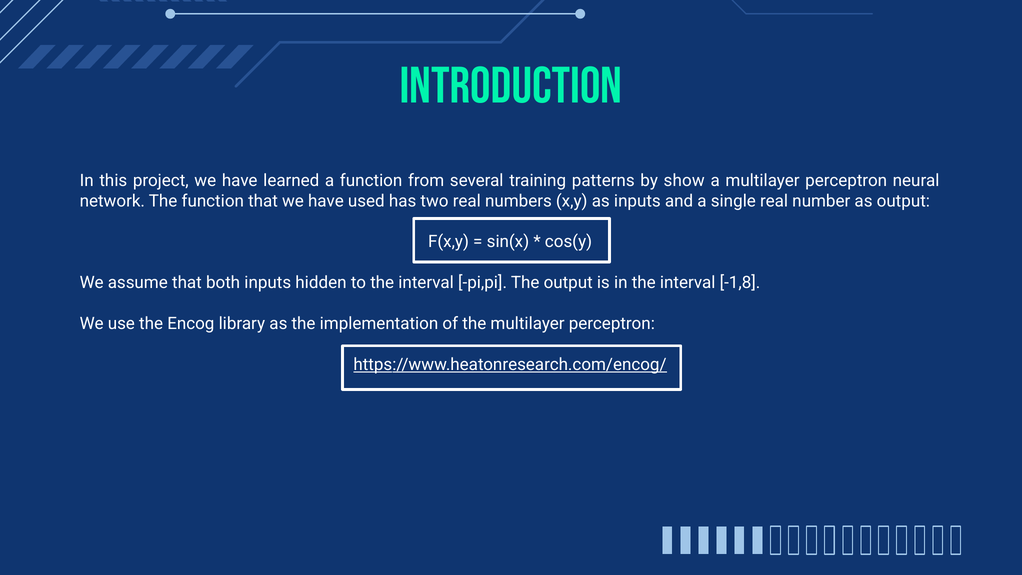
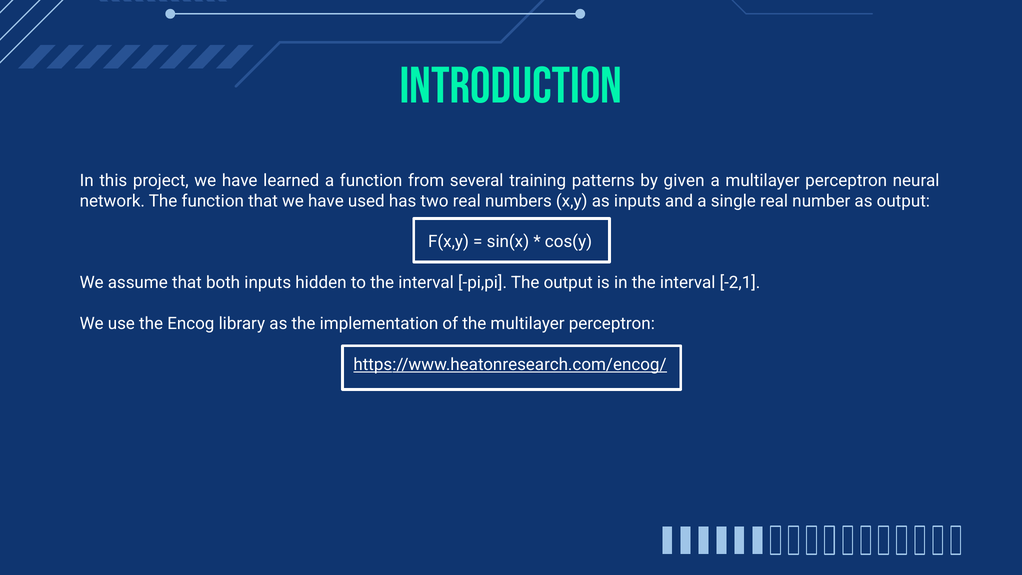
show: show -> given
-1,8: -1,8 -> -2,1
